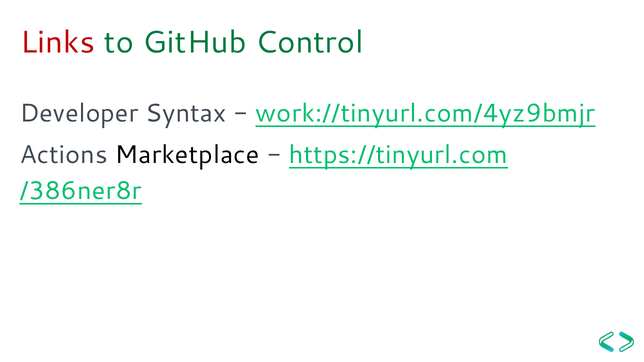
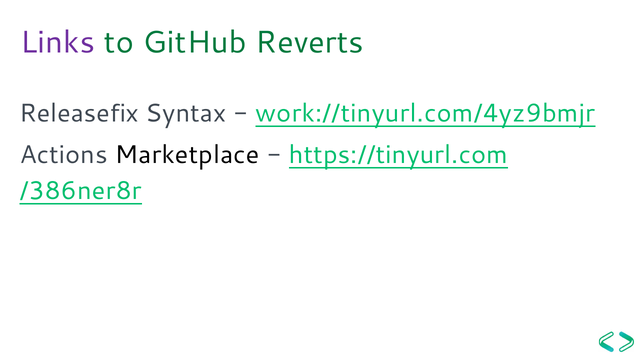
Links colour: red -> purple
Control: Control -> Reverts
Developer: Developer -> Releasefix
